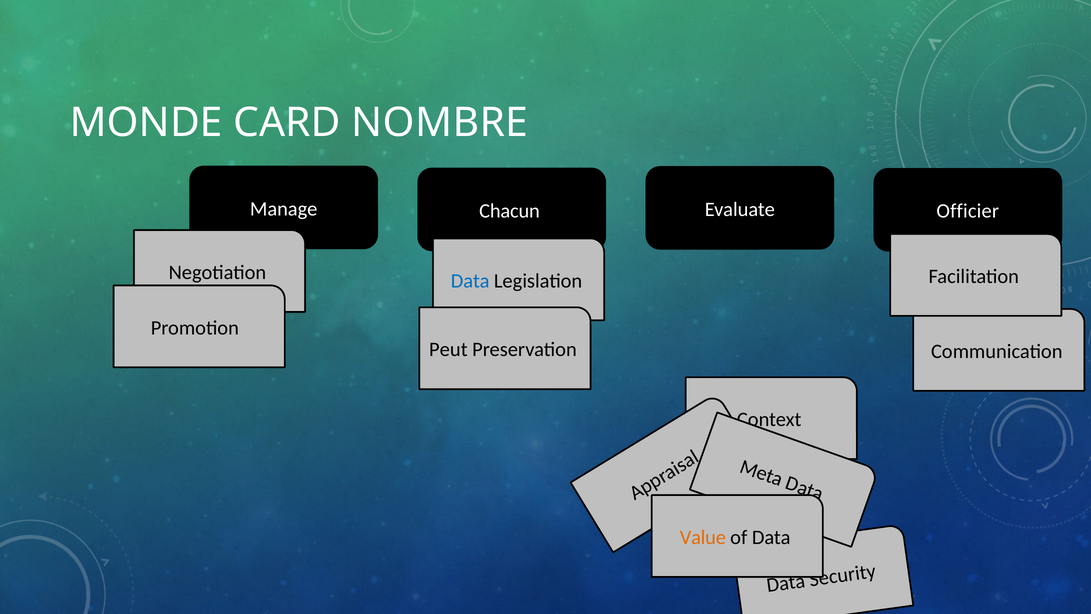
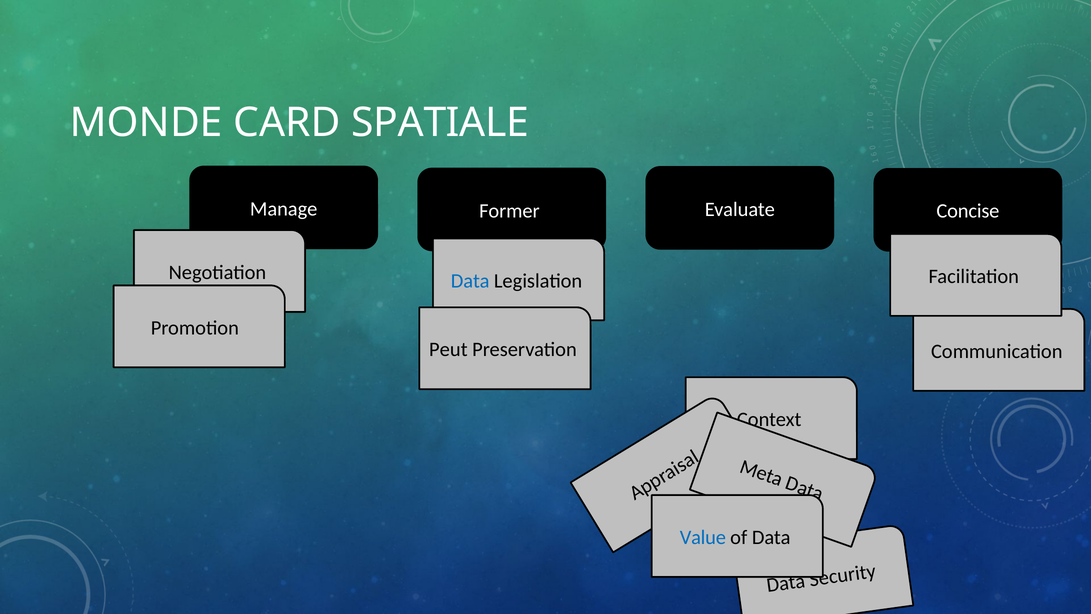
NOMBRE: NOMBRE -> SPATIALE
Chacun: Chacun -> Former
Officier: Officier -> Concise
Value colour: orange -> blue
